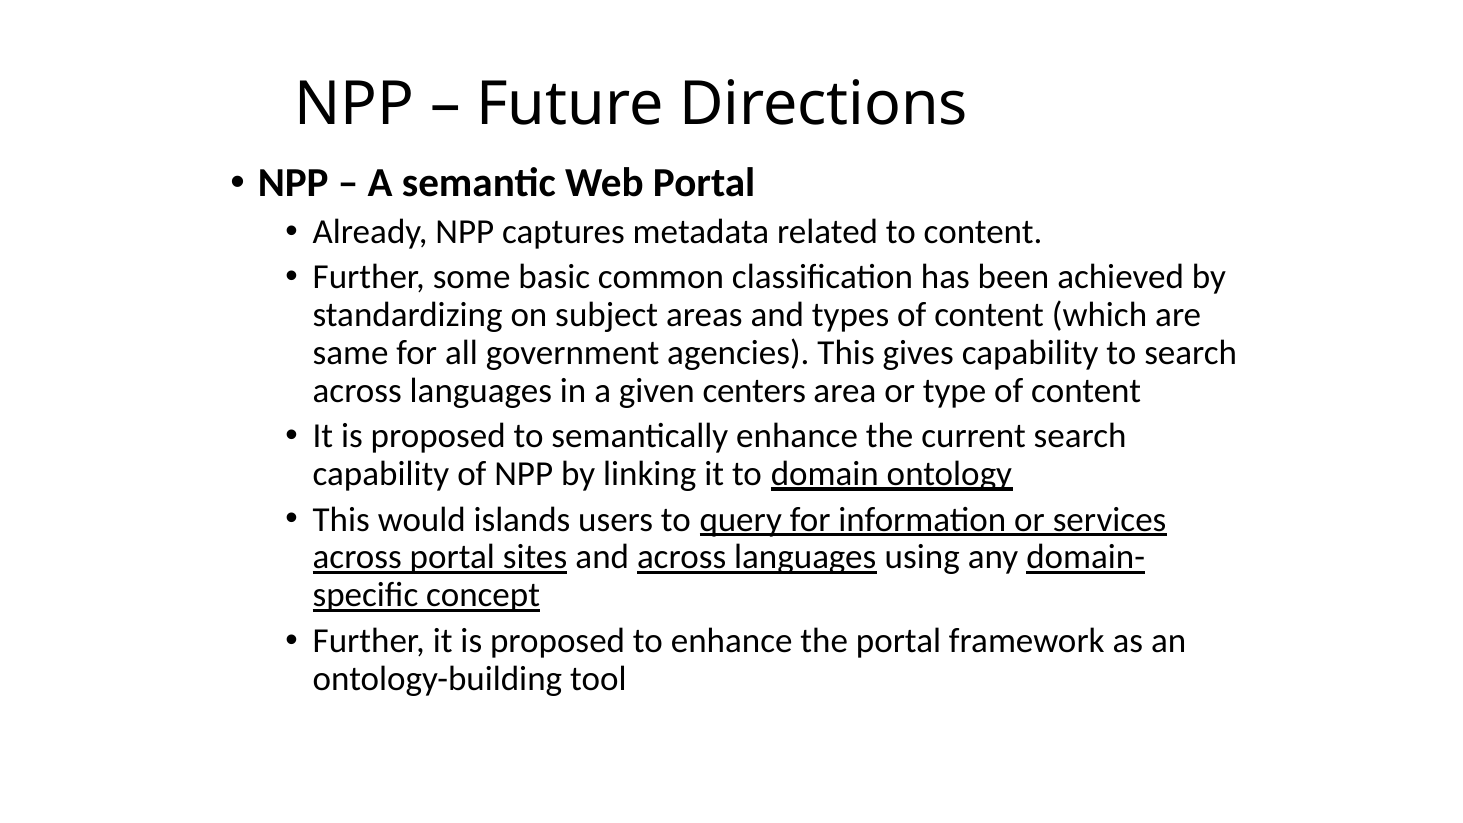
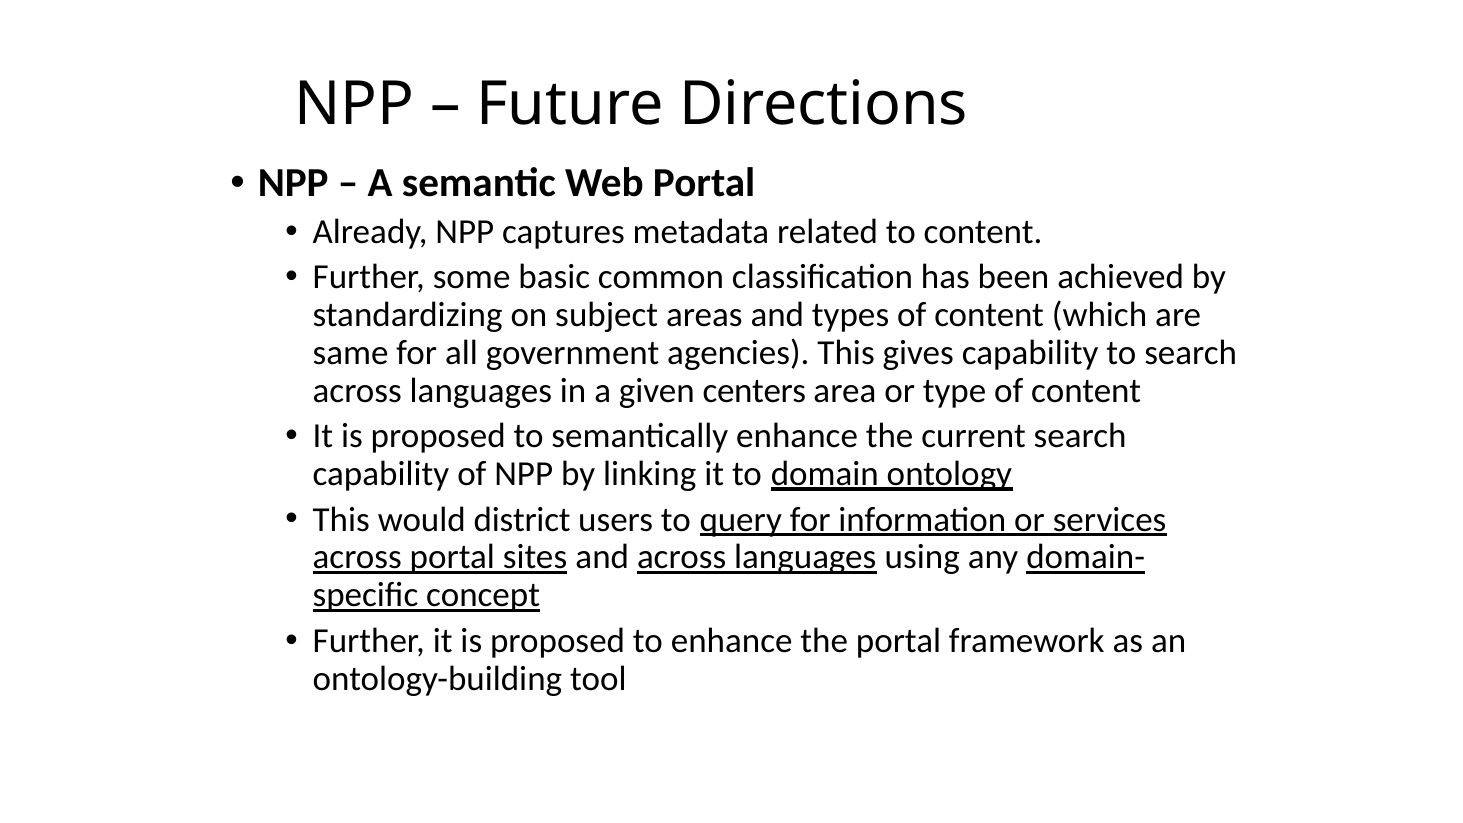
islands: islands -> district
